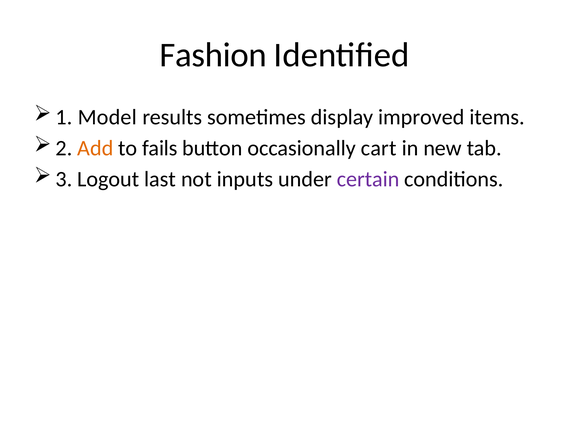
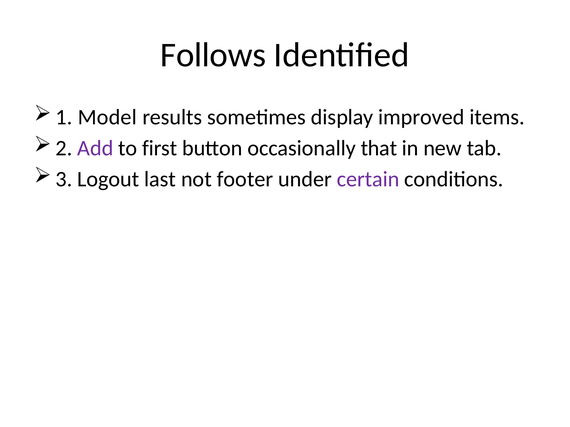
Fashion: Fashion -> Follows
Add colour: orange -> purple
fails: fails -> first
cart: cart -> that
inputs: inputs -> footer
